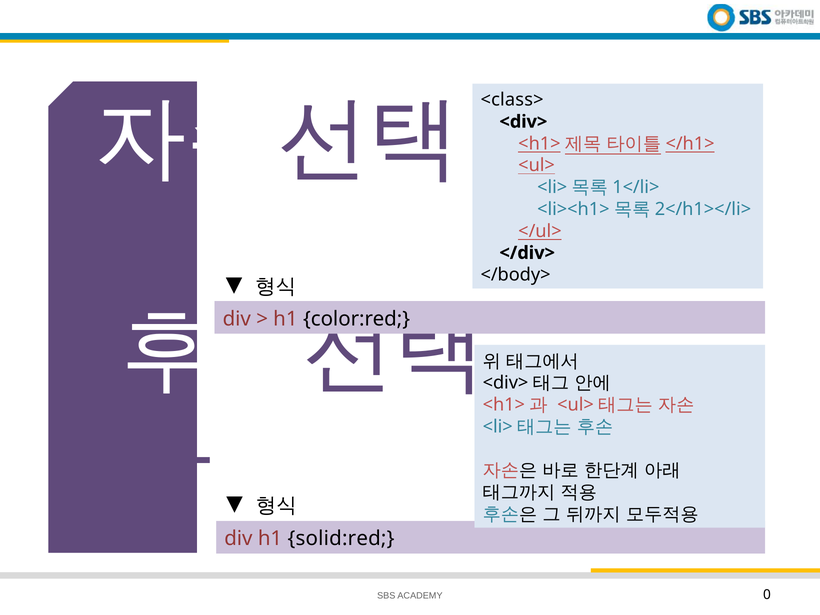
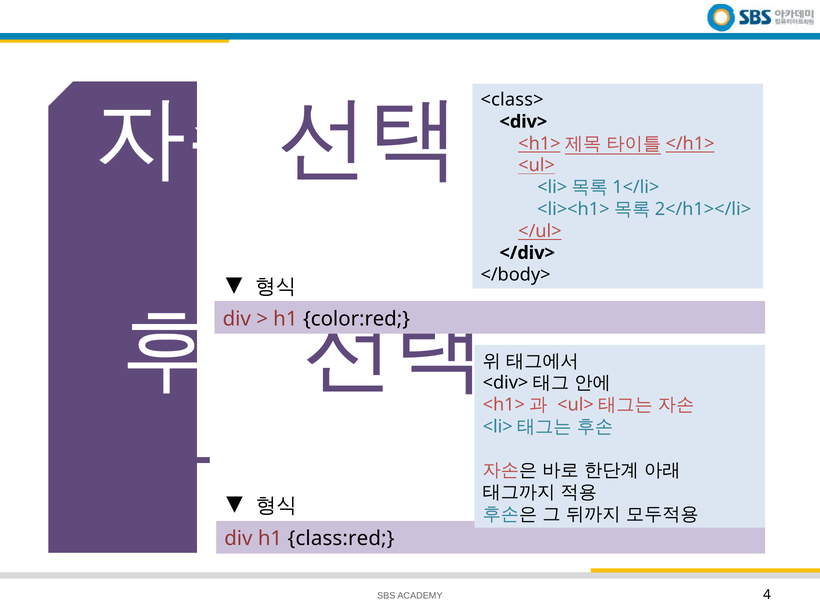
solid:red: solid:red -> class:red
0: 0 -> 4
